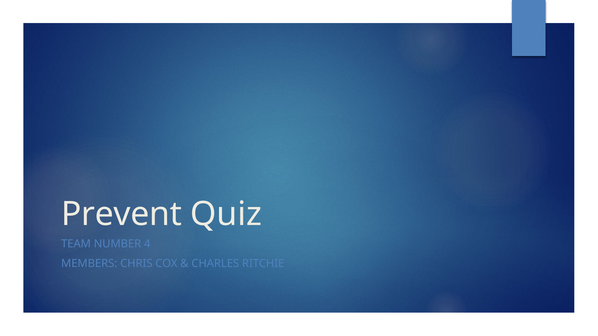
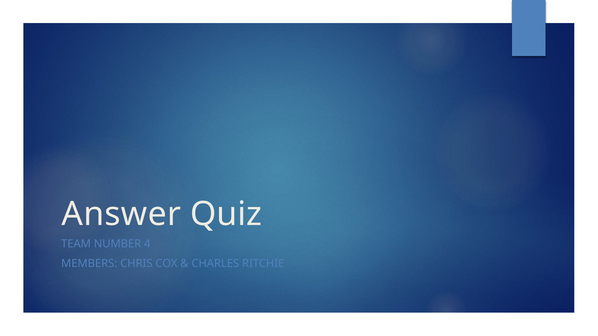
Prevent: Prevent -> Answer
